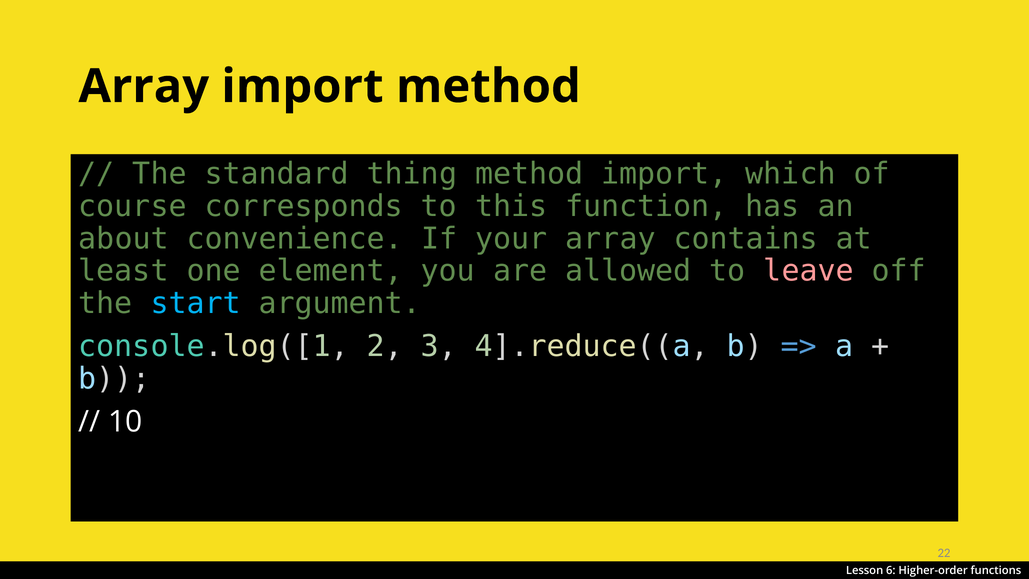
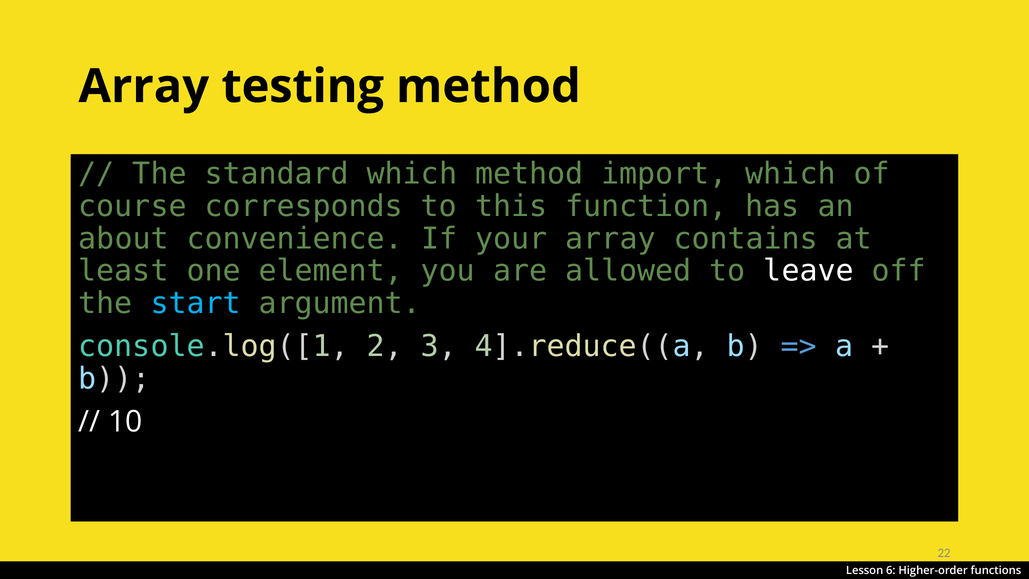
Array import: import -> testing
standard thing: thing -> which
leave colour: pink -> white
